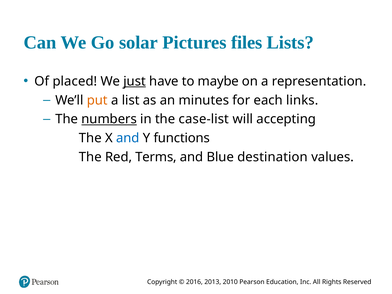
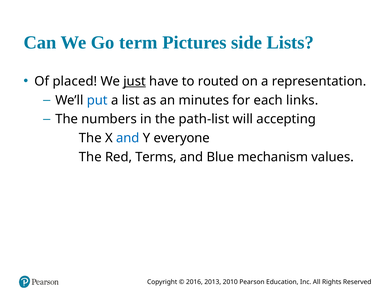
solar: solar -> term
files: files -> side
maybe: maybe -> routed
put colour: orange -> blue
numbers underline: present -> none
case-list: case-list -> path-list
functions: functions -> everyone
destination: destination -> mechanism
